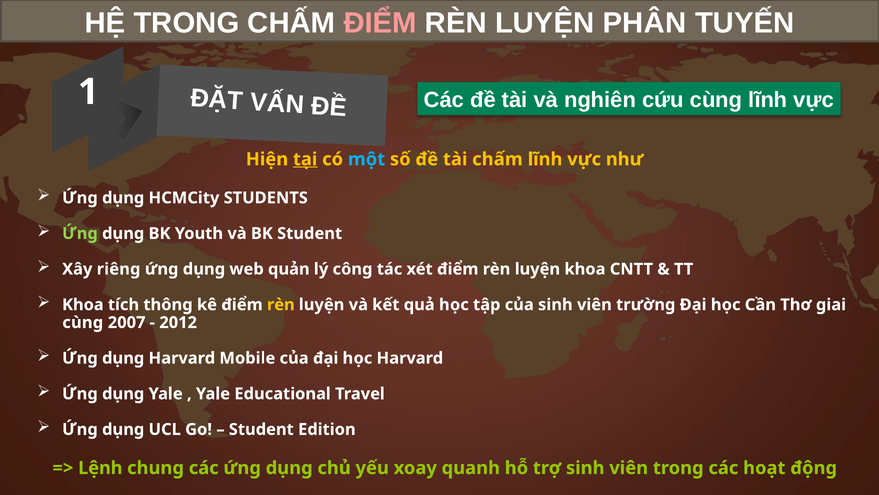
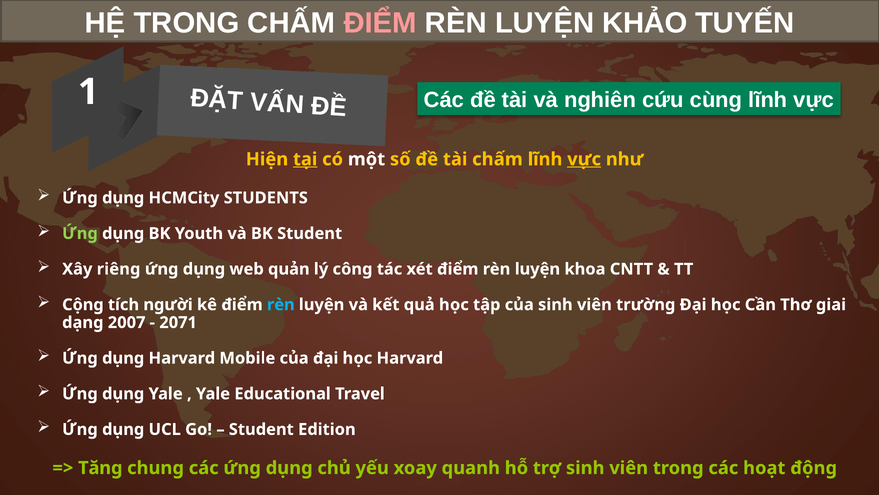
PHÂN: PHÂN -> KHẢO
một colour: light blue -> white
vực at (584, 159) underline: none -> present
Khoa at (83, 304): Khoa -> Cộng
thông: thông -> người
rèn at (281, 304) colour: yellow -> light blue
cùng at (83, 322): cùng -> dạng
2012: 2012 -> 2071
Lệnh: Lệnh -> Tăng
